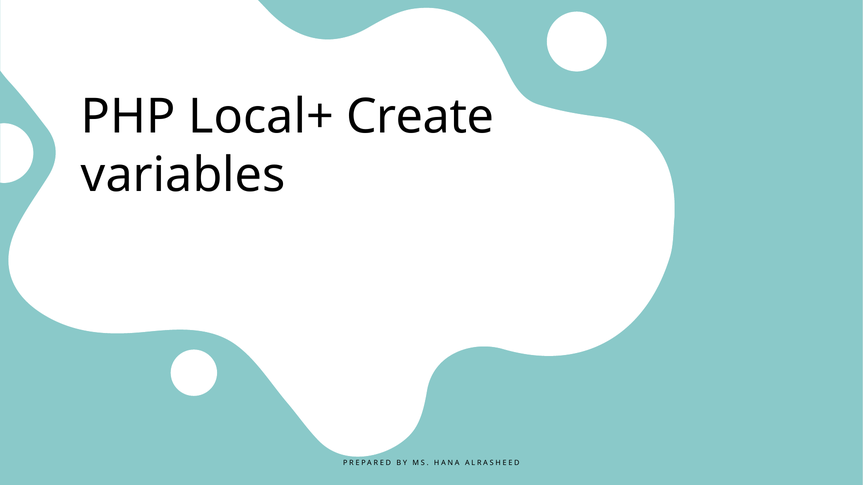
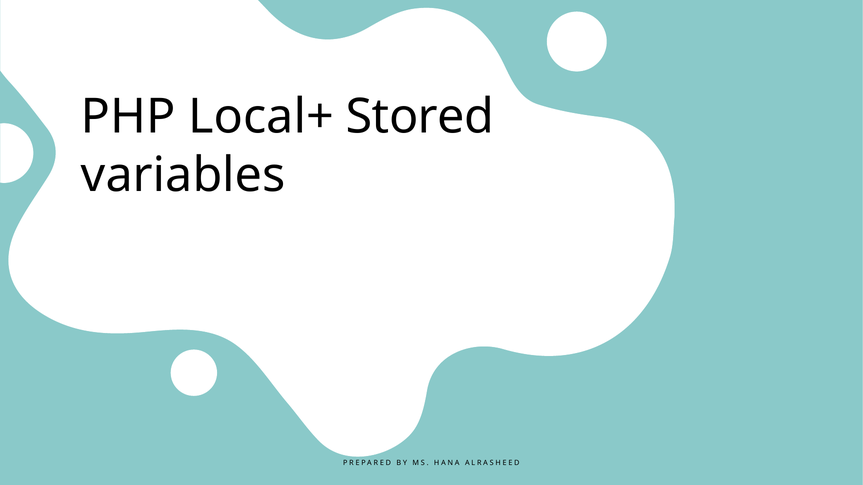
Create: Create -> Stored
